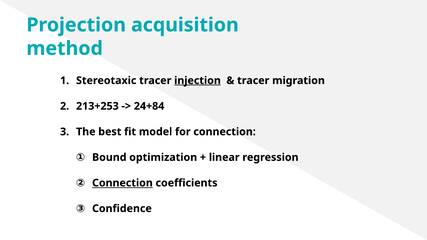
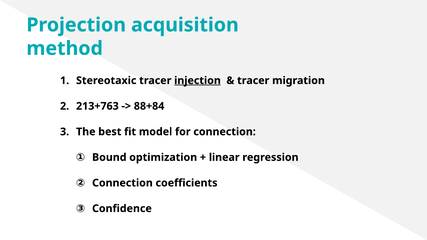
213+253: 213+253 -> 213+763
24+84: 24+84 -> 88+84
Connection at (122, 183) underline: present -> none
